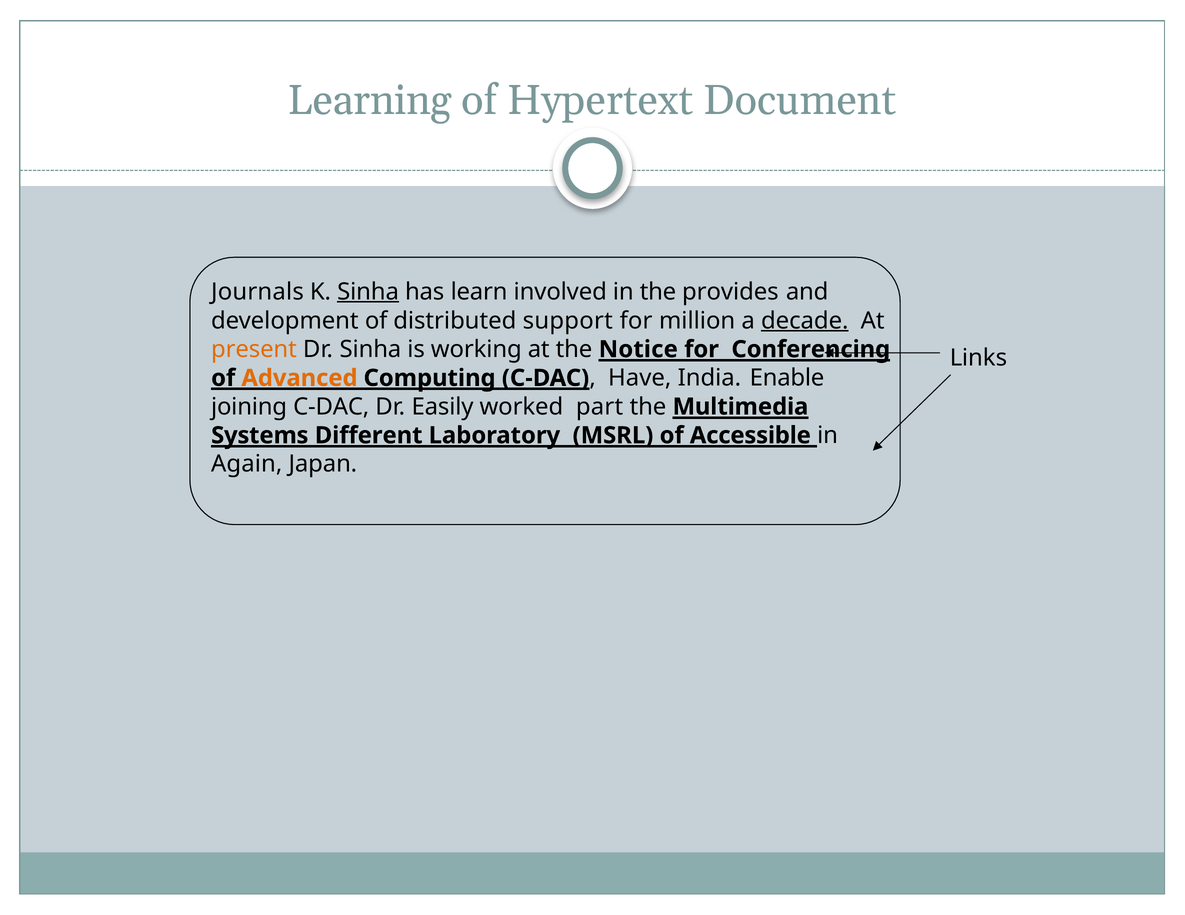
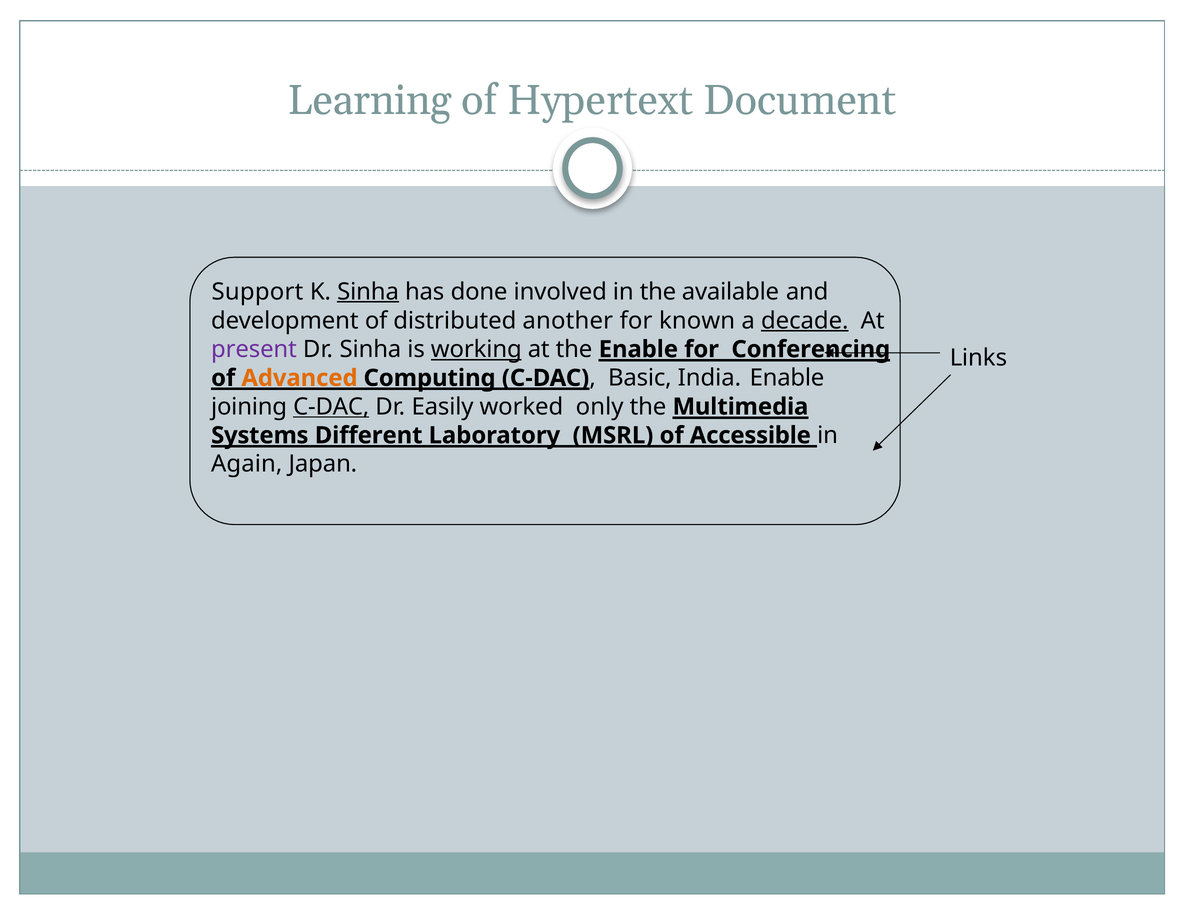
Journals: Journals -> Support
learn: learn -> done
provides: provides -> available
support: support -> another
million: million -> known
present colour: orange -> purple
working underline: none -> present
the Notice: Notice -> Enable
Have: Have -> Basic
C-DAC at (331, 407) underline: none -> present
part: part -> only
